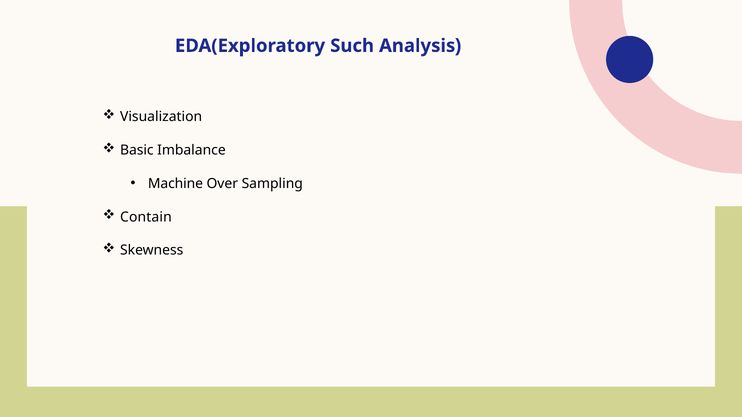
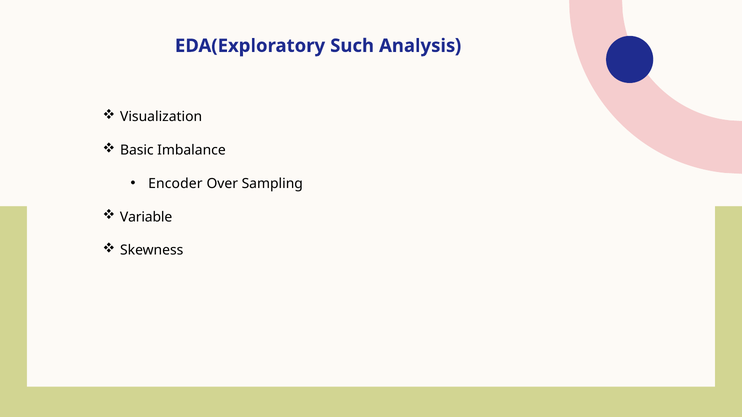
Machine: Machine -> Encoder
Contain: Contain -> Variable
